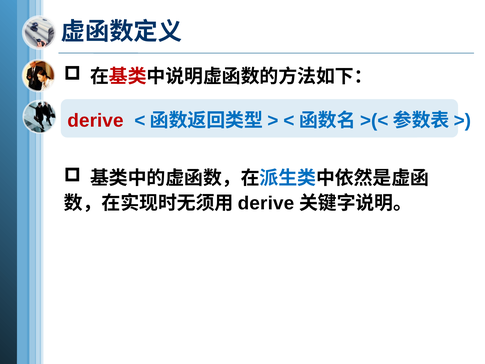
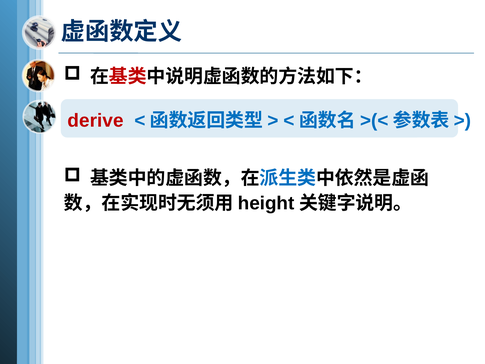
derive at (266, 203): derive -> height
